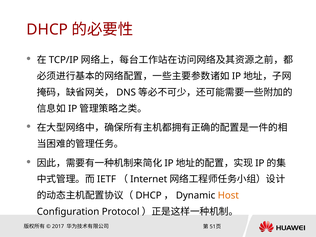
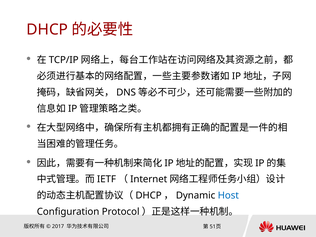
Host colour: orange -> blue
